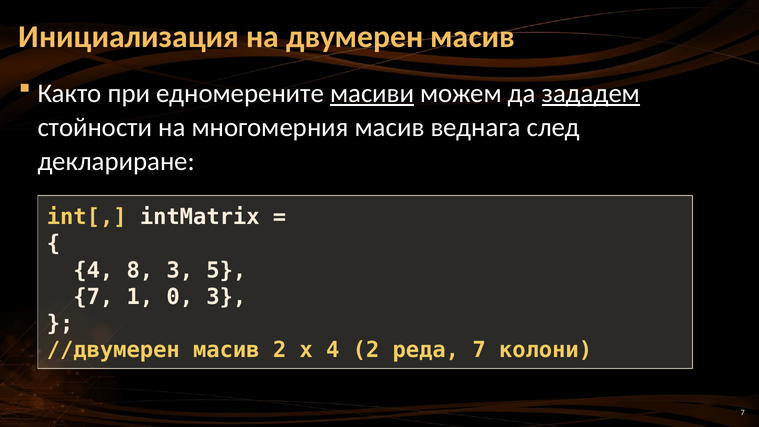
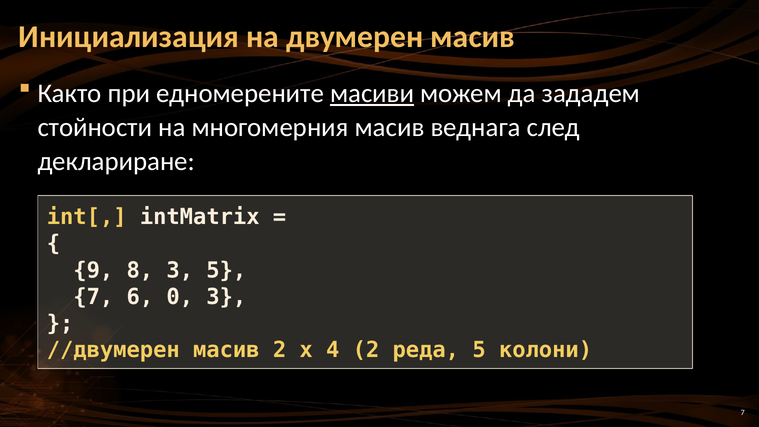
зададем underline: present -> none
4 at (93, 270): 4 -> 9
1: 1 -> 6
реда 7: 7 -> 5
